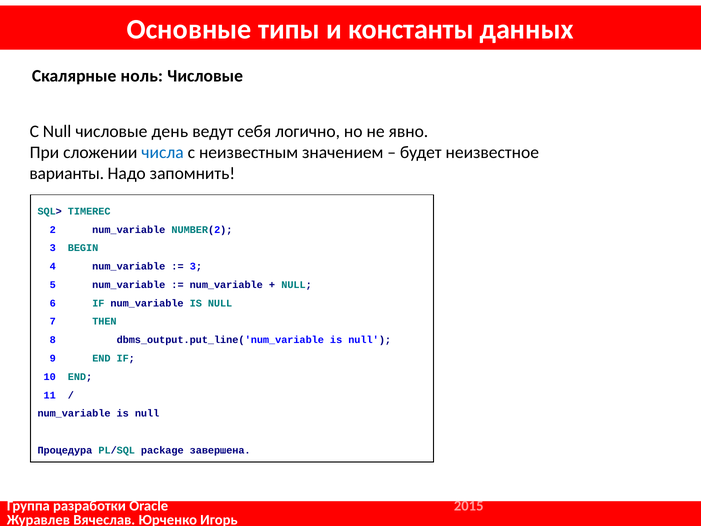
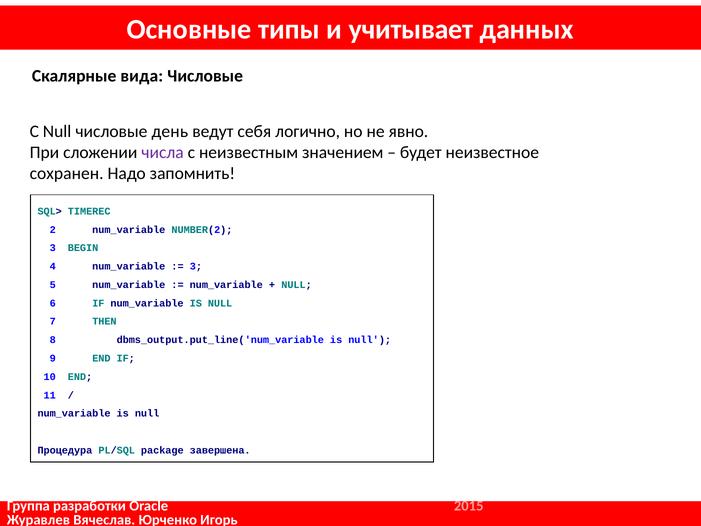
константы: константы -> учитывает
ноль: ноль -> вида
числа colour: blue -> purple
варианты: варианты -> сохранен
